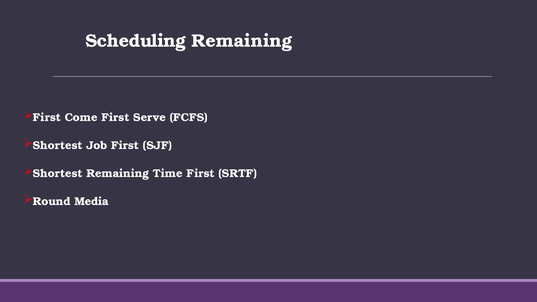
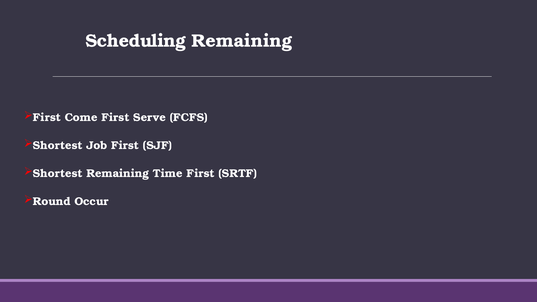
Media: Media -> Occur
